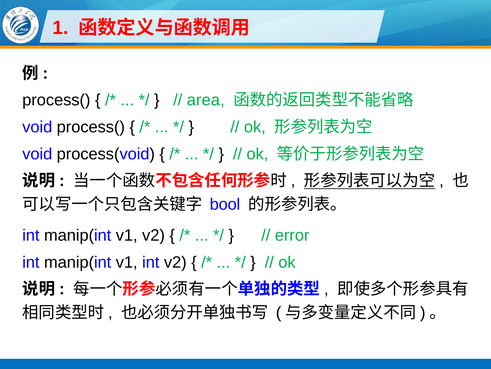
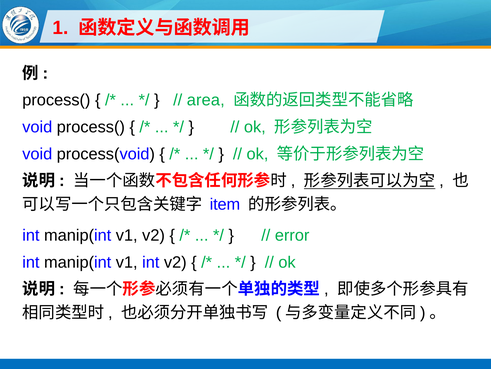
bool: bool -> item
